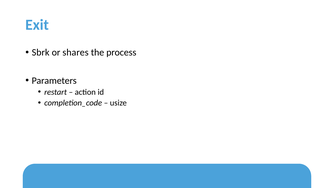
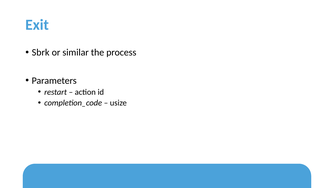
shares: shares -> similar
